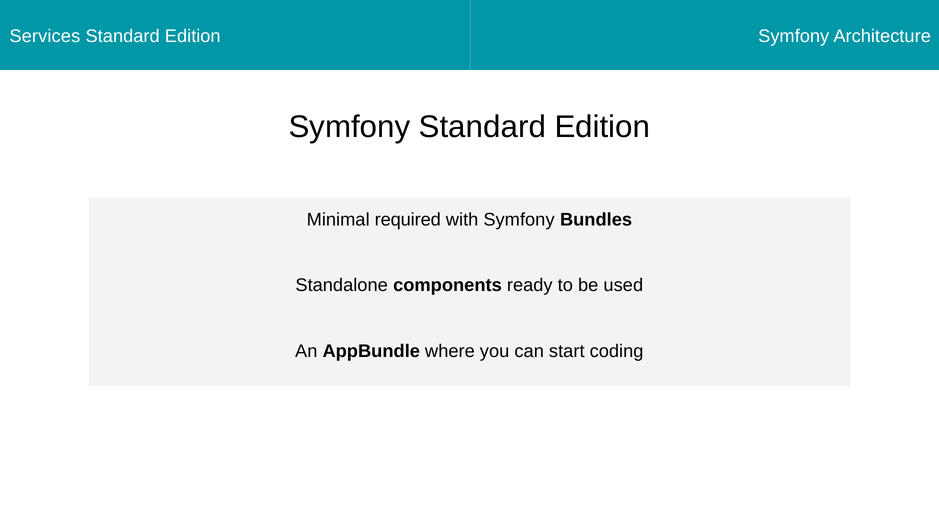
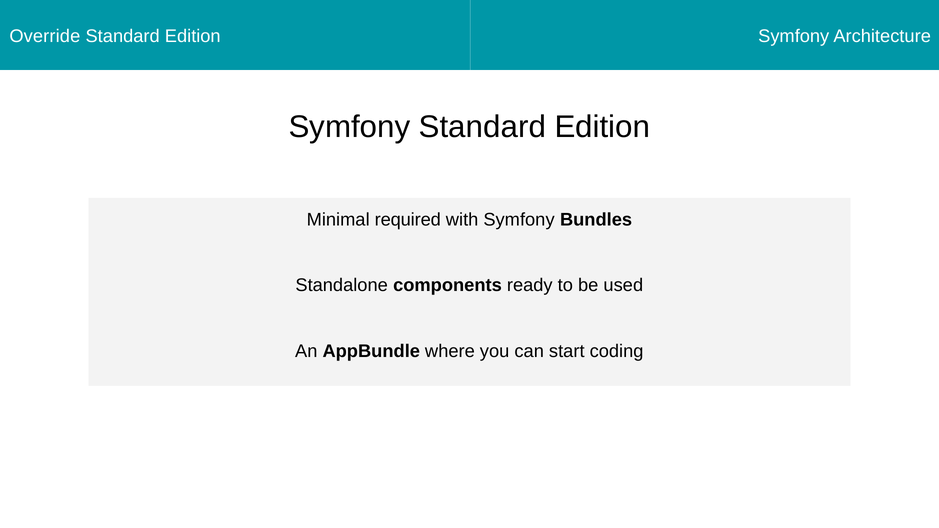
Services: Services -> Override
